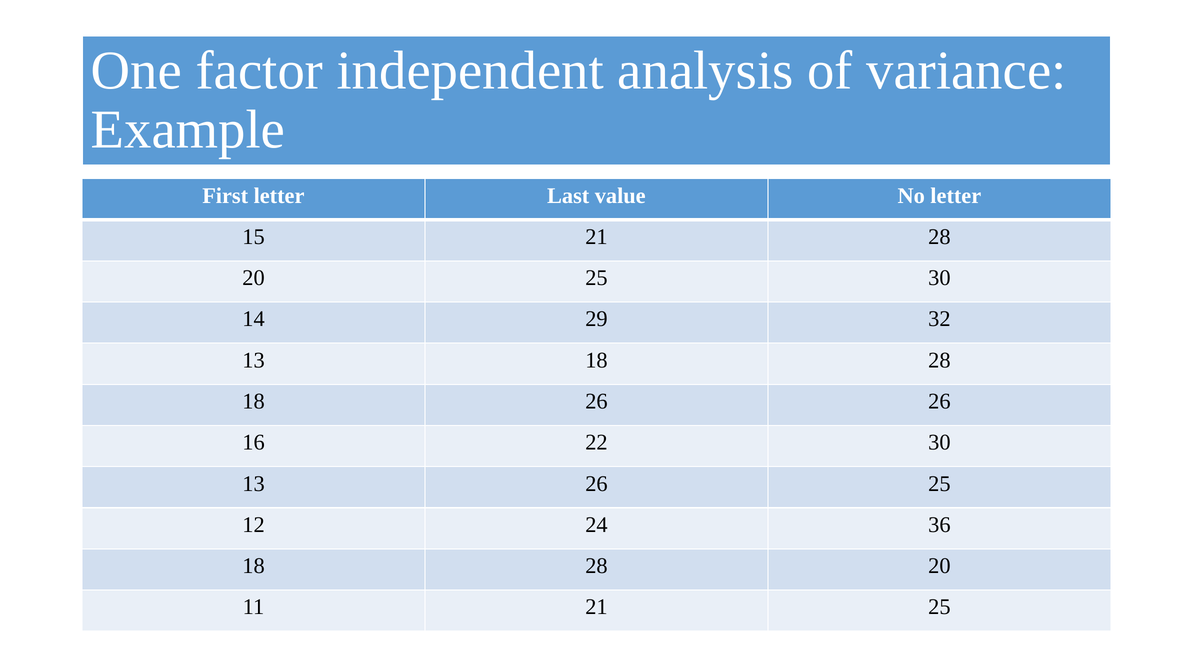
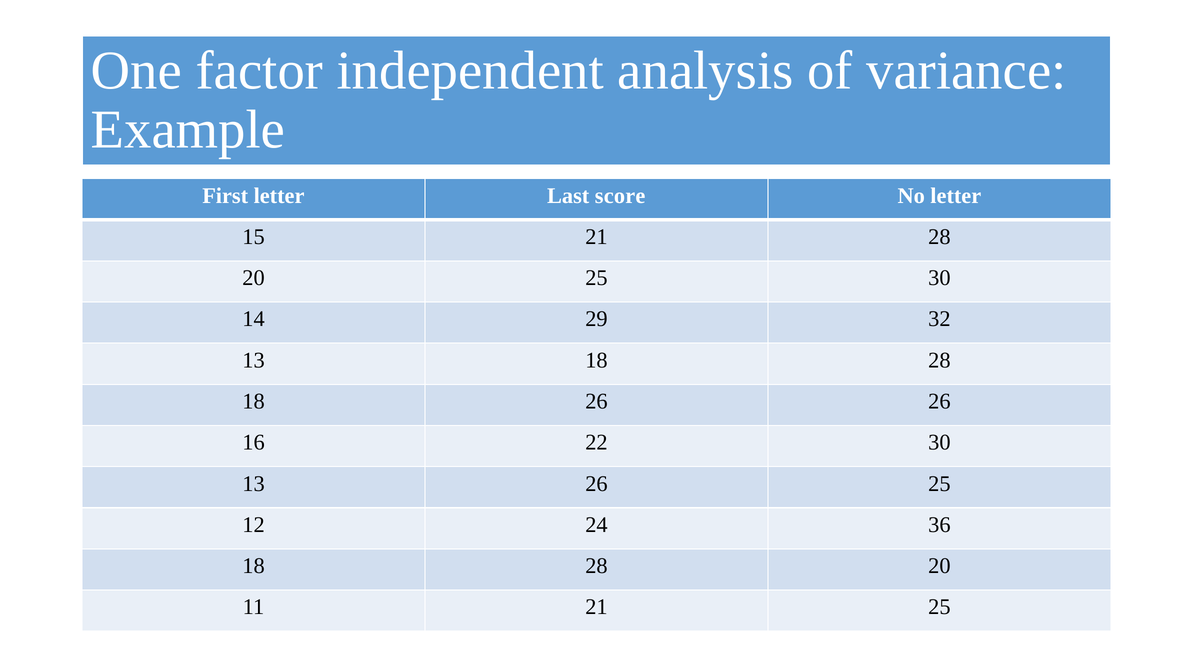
value: value -> score
